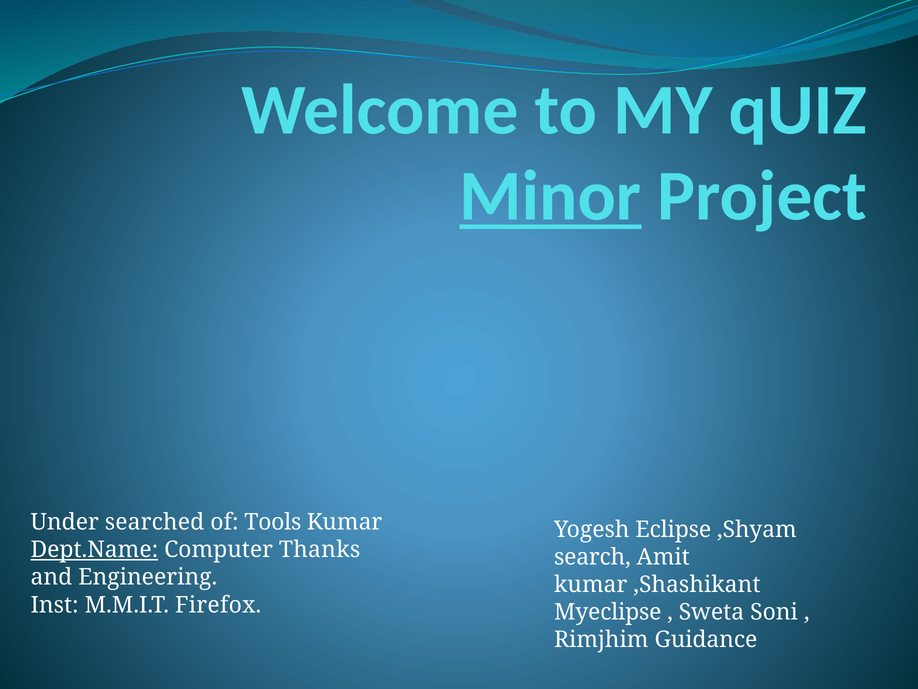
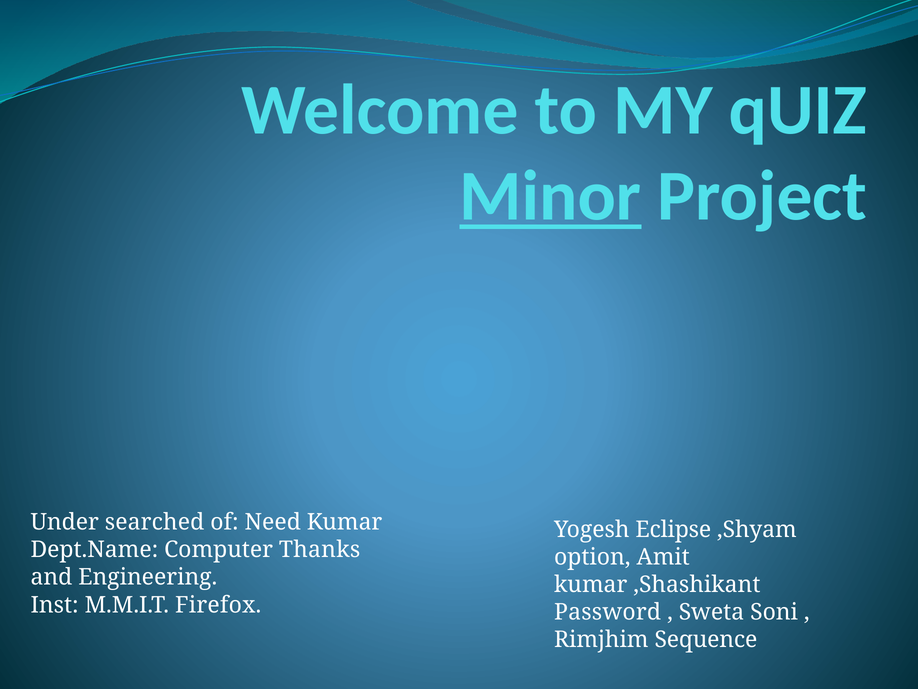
Tools: Tools -> Need
Dept.Name underline: present -> none
search: search -> option
Myeclipse: Myeclipse -> Password
Guidance: Guidance -> Sequence
